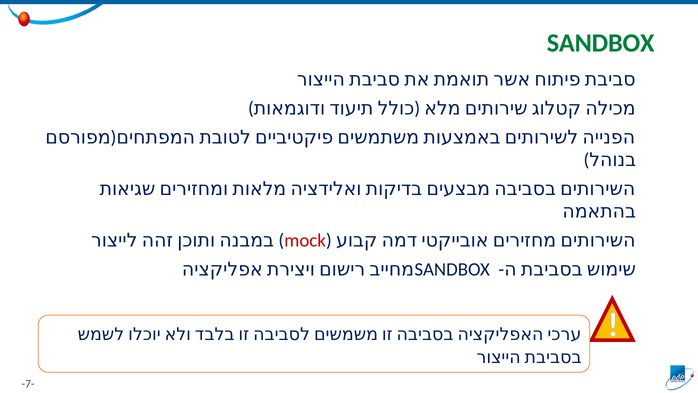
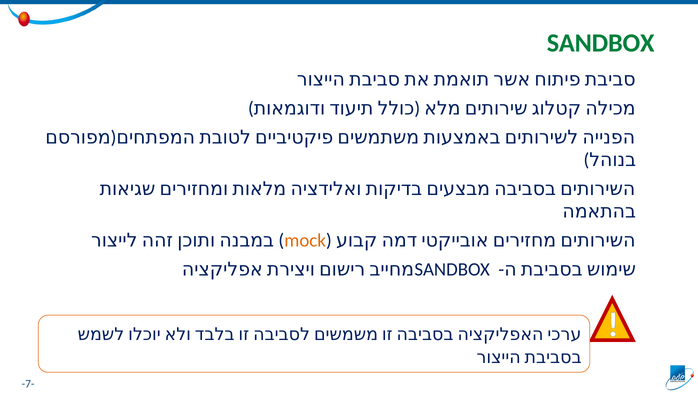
mock colour: red -> orange
